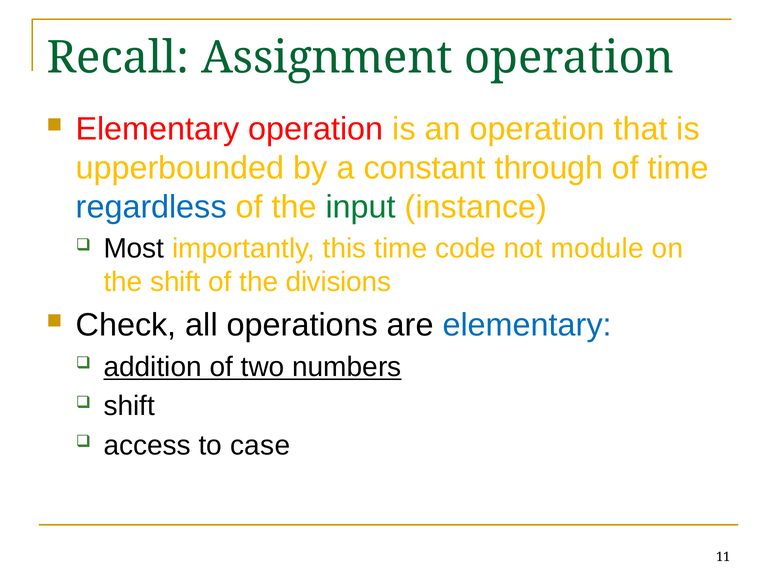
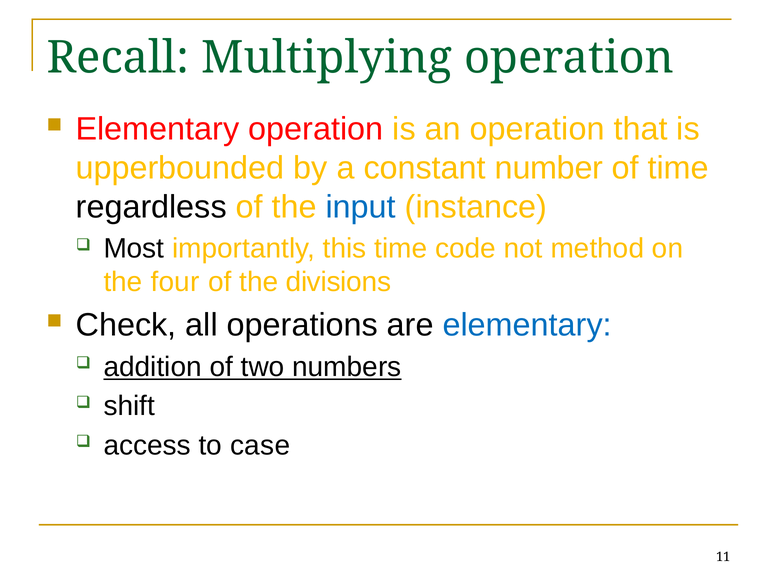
Assignment: Assignment -> Multiplying
through: through -> number
regardless colour: blue -> black
input colour: green -> blue
module: module -> method
the shift: shift -> four
